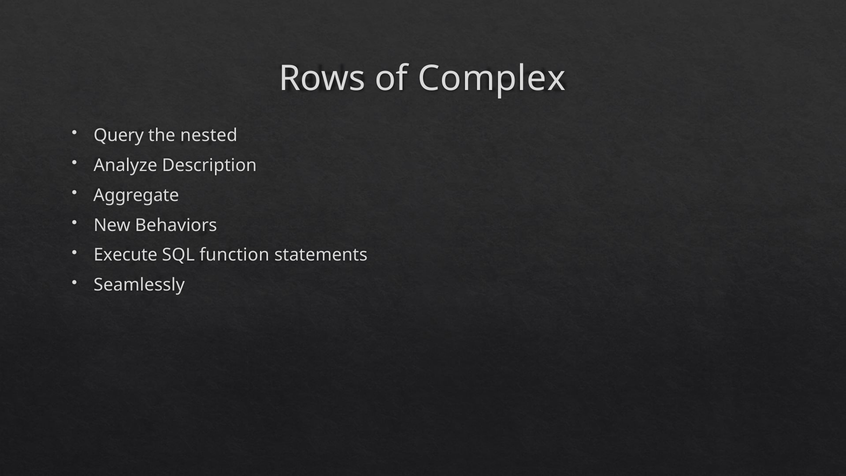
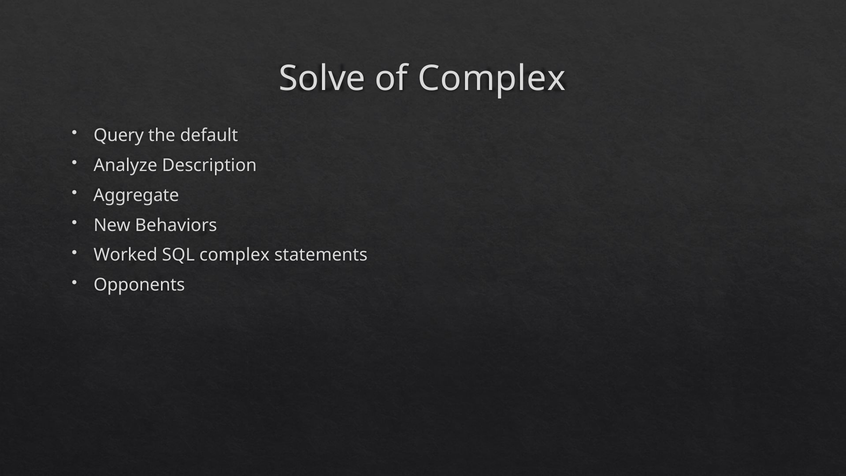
Rows: Rows -> Solve
nested: nested -> default
Execute: Execute -> Worked
SQL function: function -> complex
Seamlessly: Seamlessly -> Opponents
